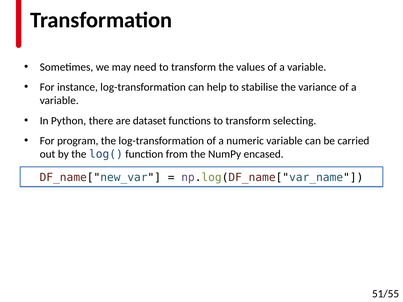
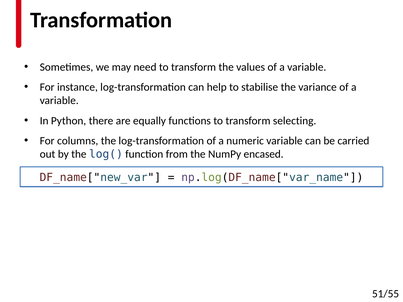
dataset: dataset -> equally
program: program -> columns
